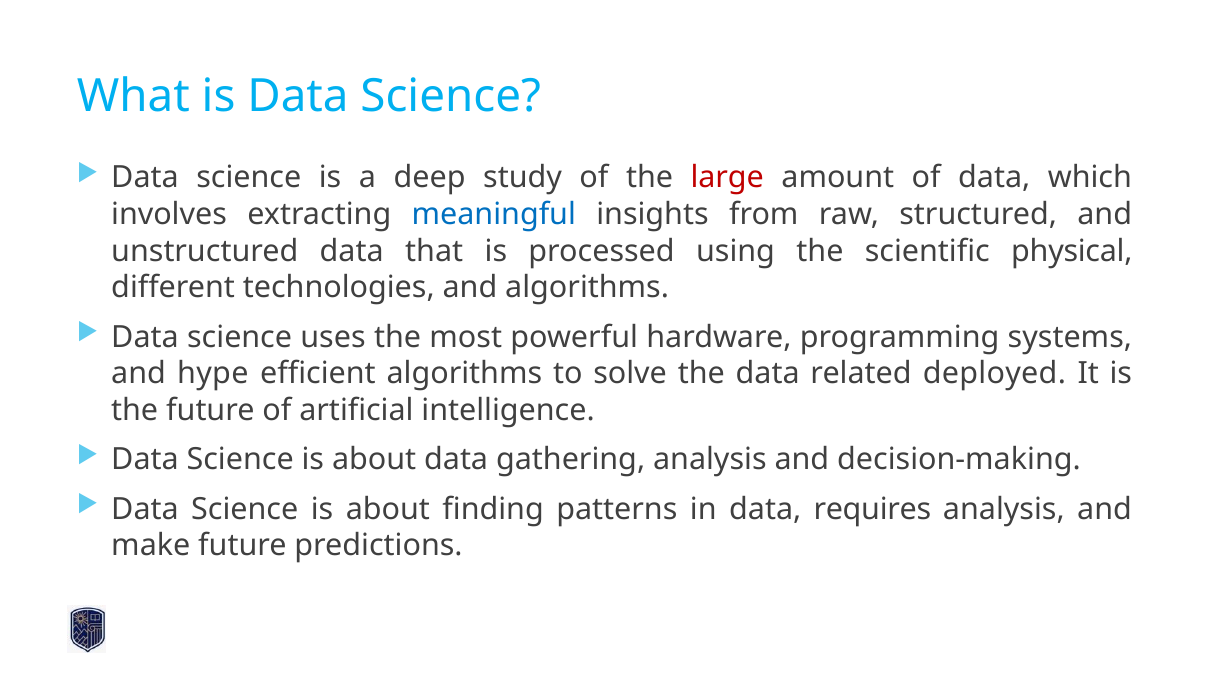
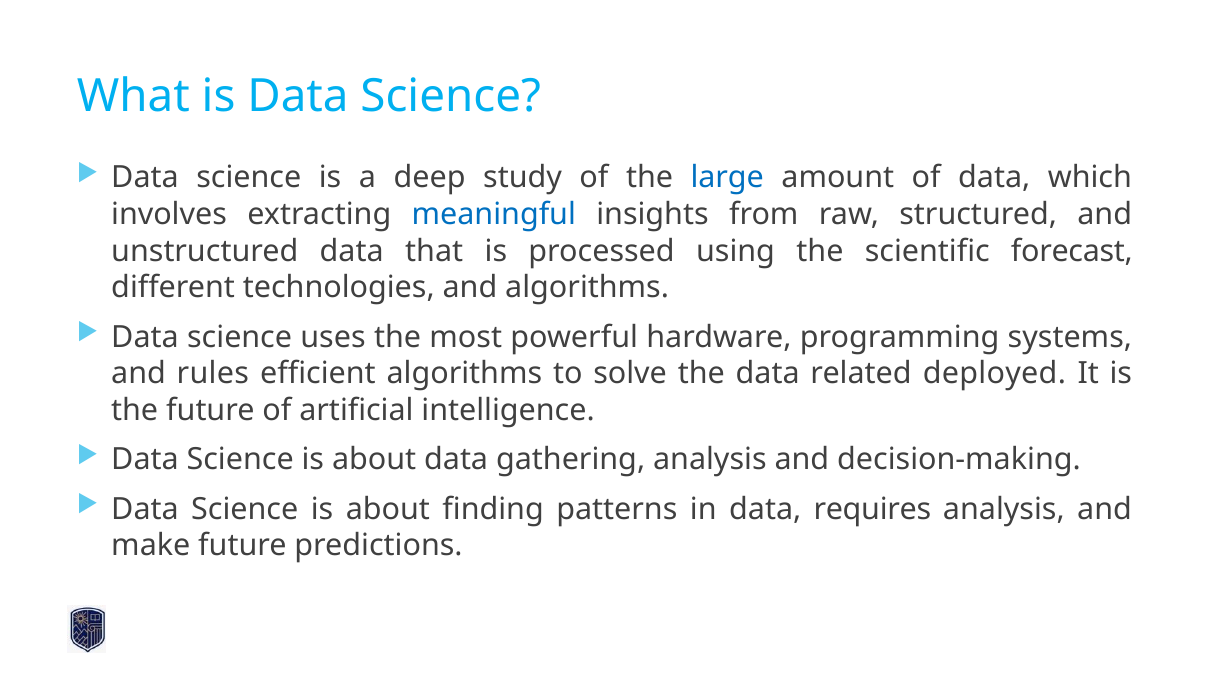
large colour: red -> blue
physical: physical -> forecast
hype: hype -> rules
